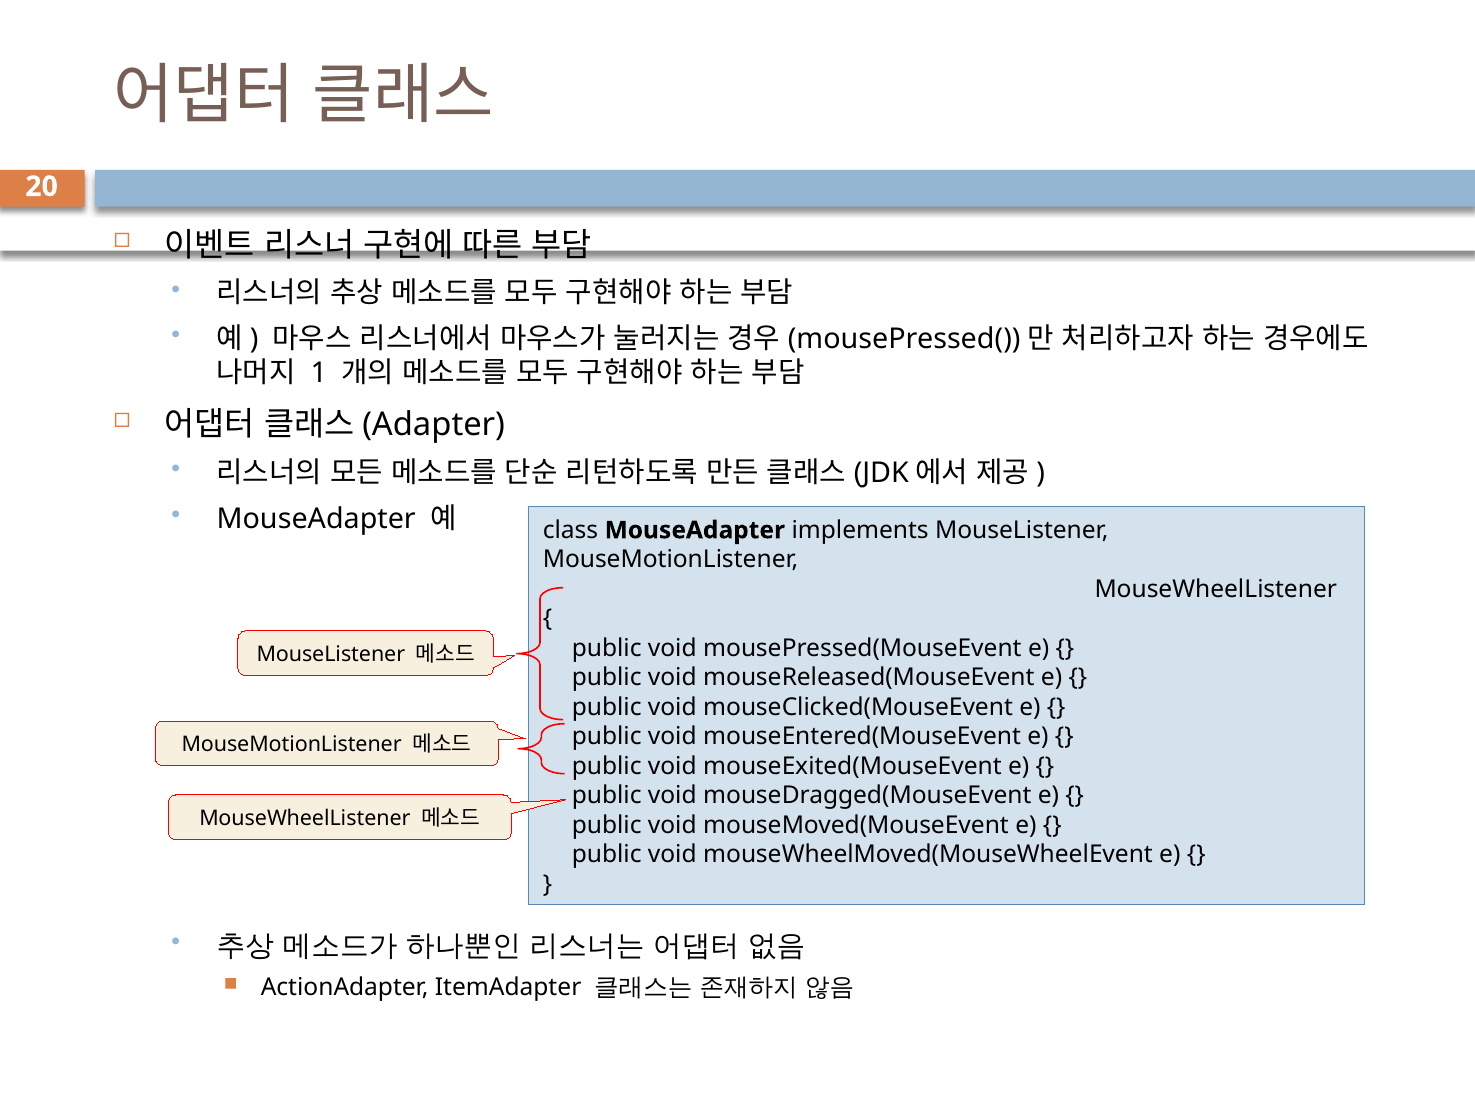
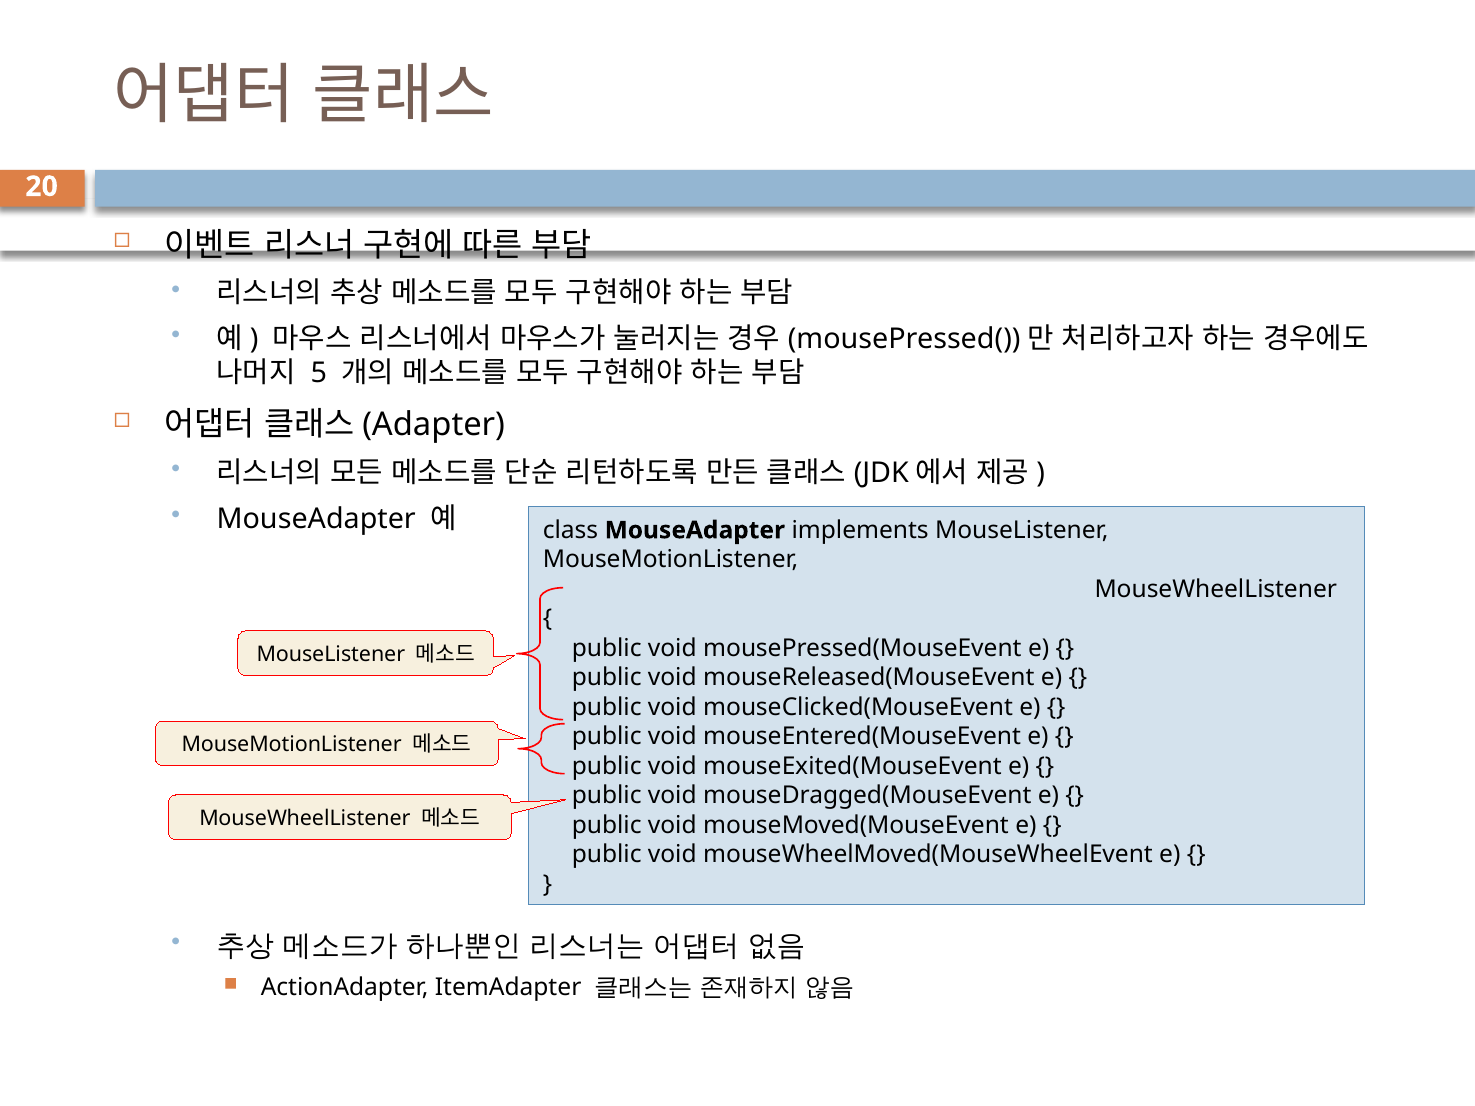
1: 1 -> 5
